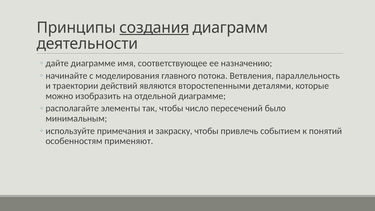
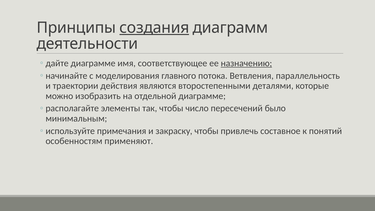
назначению underline: none -> present
действий: действий -> действия
событием: событием -> составное
